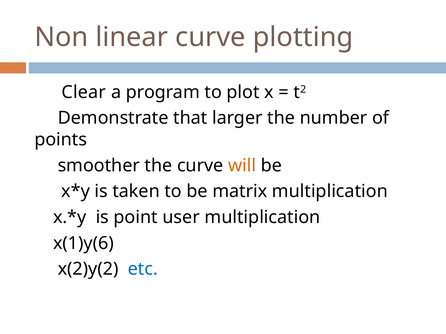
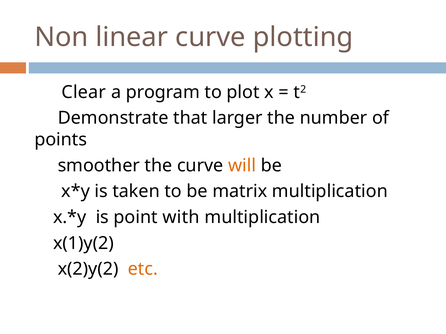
user: user -> with
x(1)y(6: x(1)y(6 -> x(1)y(2
etc colour: blue -> orange
